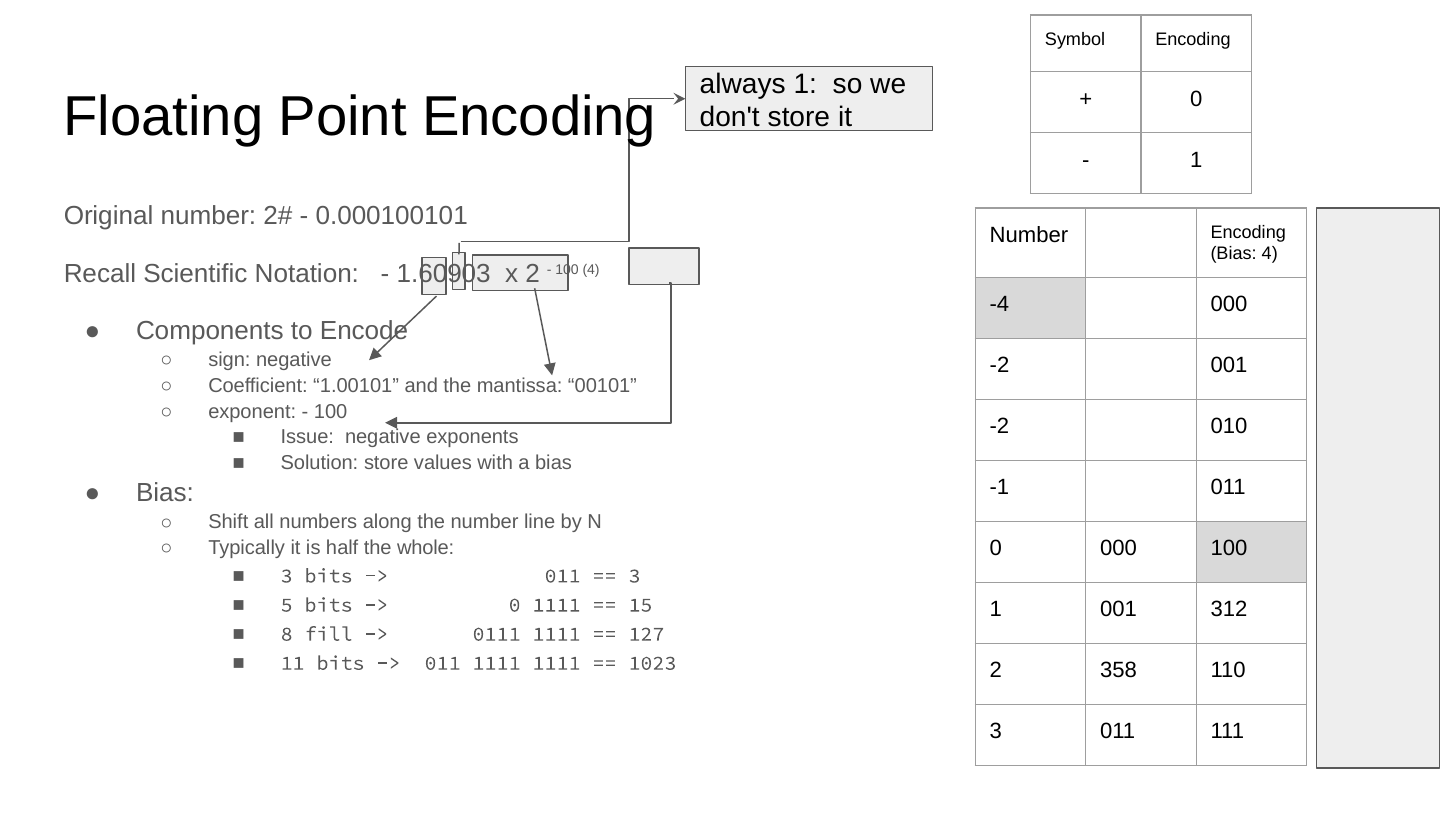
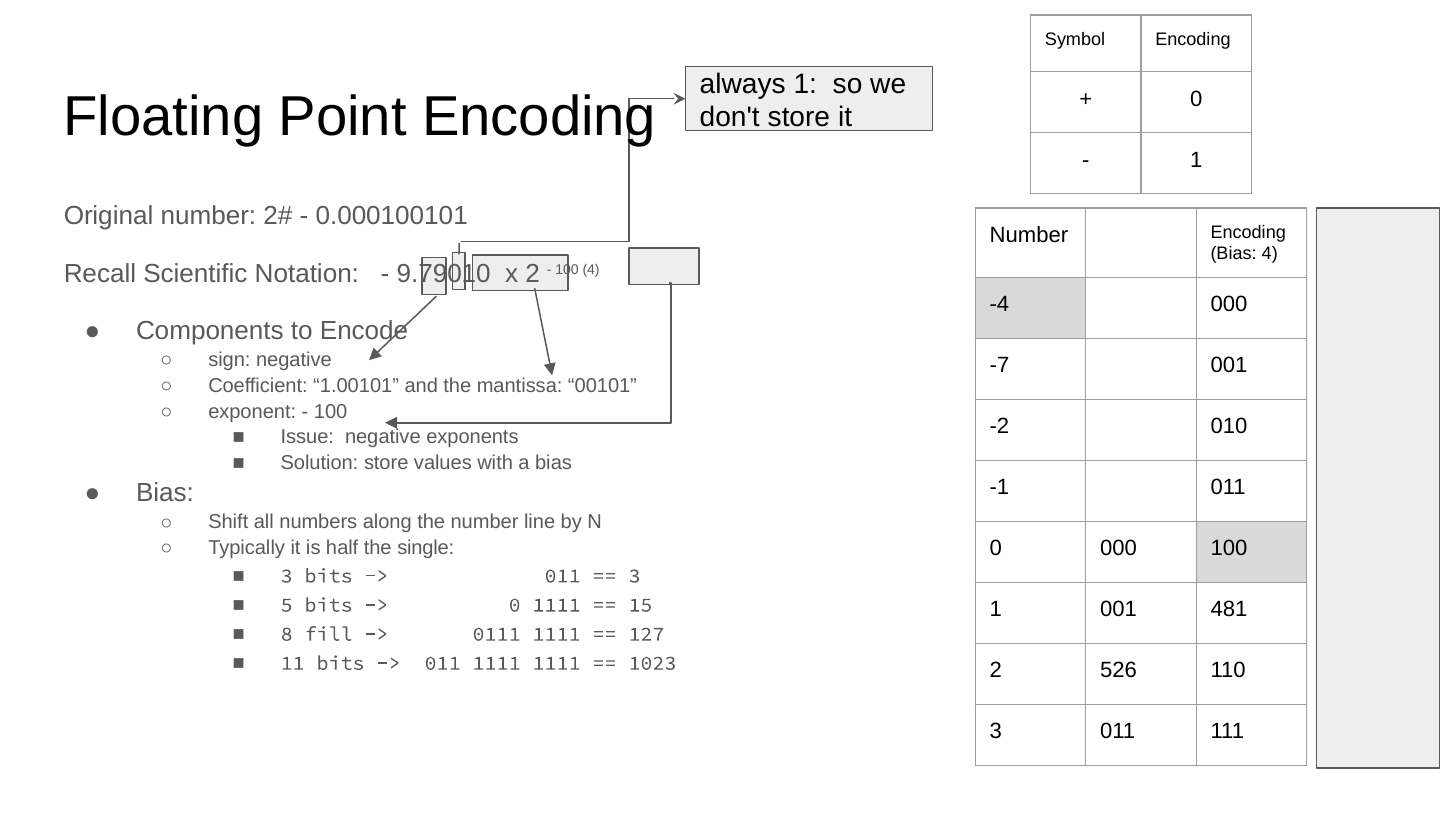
1.60903: 1.60903 -> 9.79010
-2 at (999, 366): -2 -> -7
whole: whole -> single
312: 312 -> 481
358: 358 -> 526
